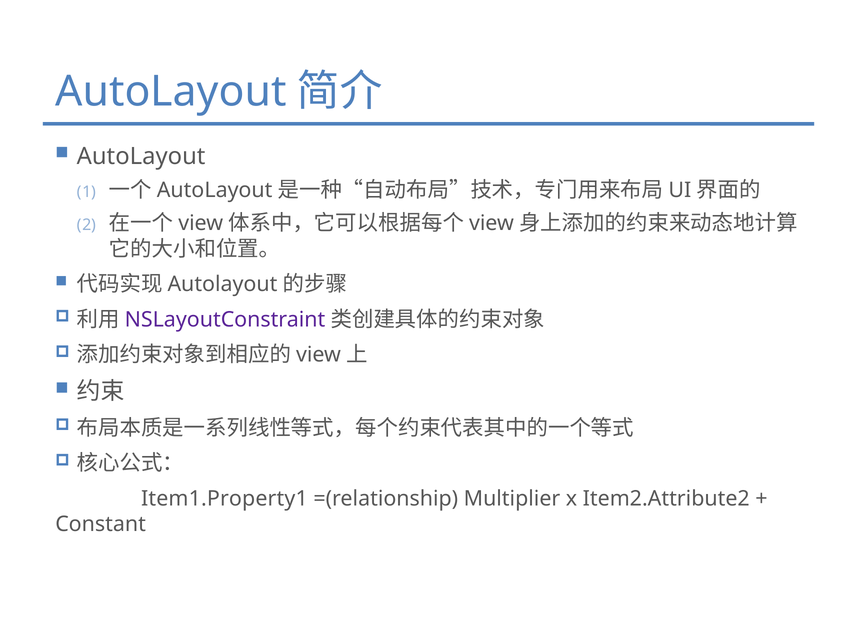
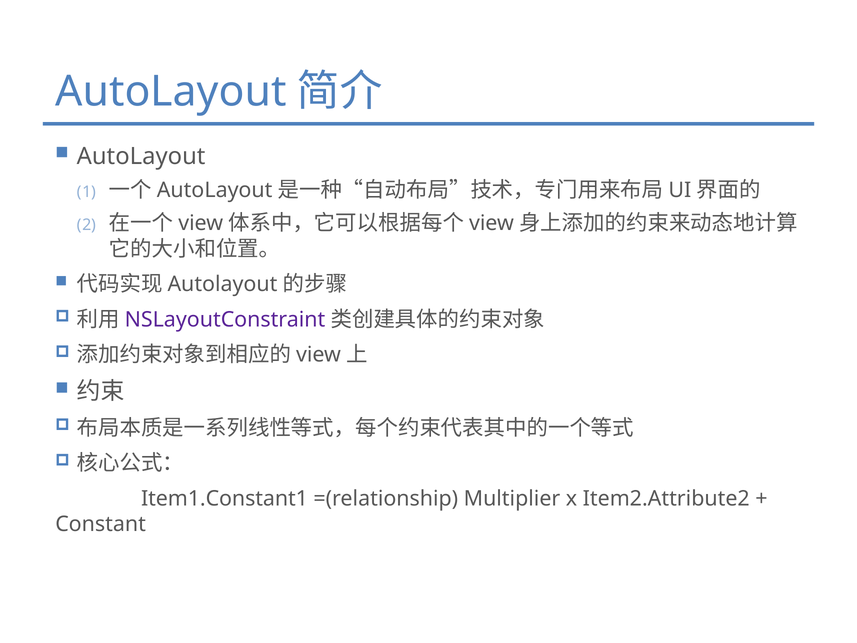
Item1.Property1: Item1.Property1 -> Item1.Constant1
